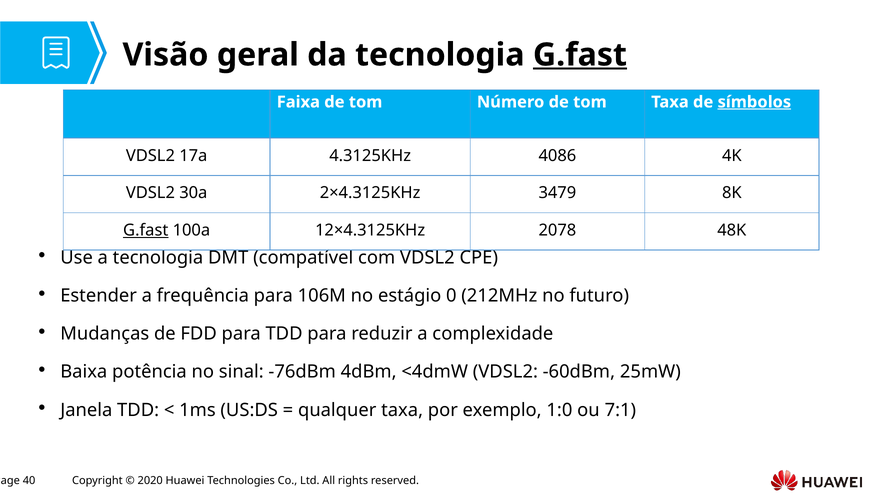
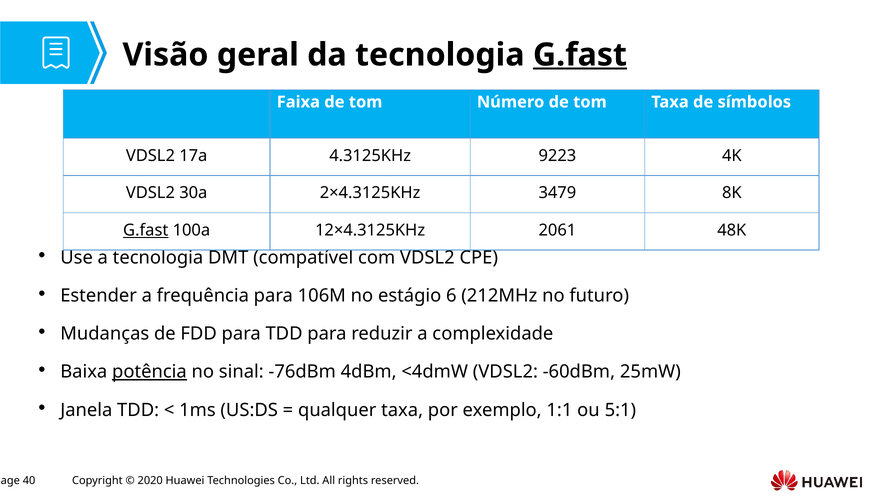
símbolos underline: present -> none
4086: 4086 -> 9223
2078: 2078 -> 2061
0: 0 -> 6
potência underline: none -> present
1:0: 1:0 -> 1:1
7:1: 7:1 -> 5:1
